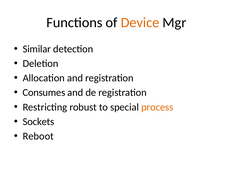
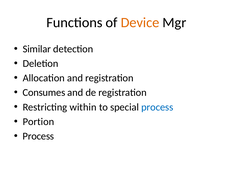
robust: robust -> within
process at (157, 107) colour: orange -> blue
Sockets: Sockets -> Portion
Reboot at (38, 136): Reboot -> Process
